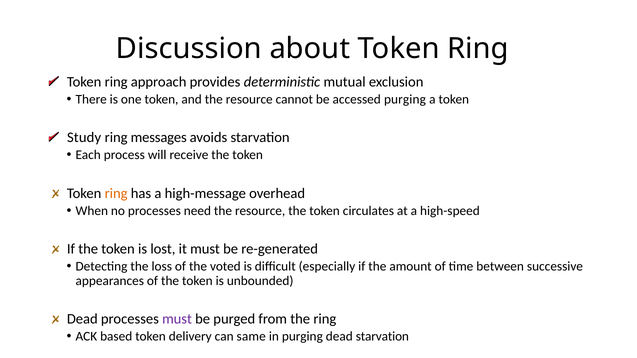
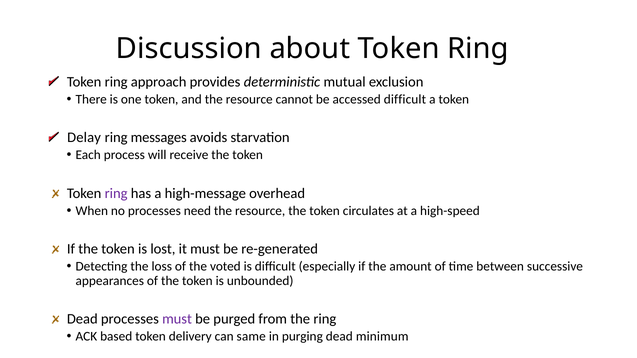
accessed purging: purging -> difficult
Study: Study -> Delay
ring at (116, 193) colour: orange -> purple
dead starvation: starvation -> minimum
